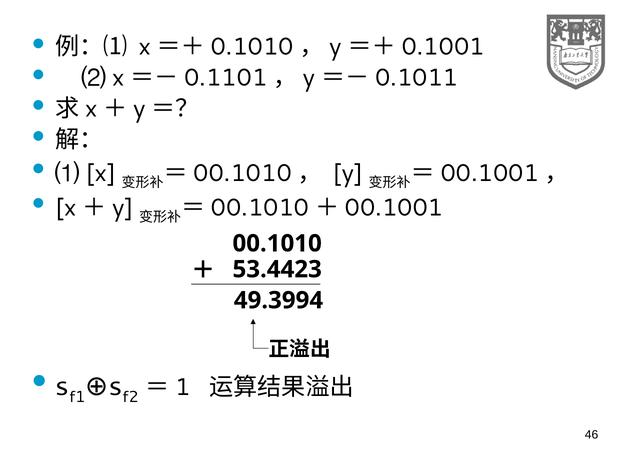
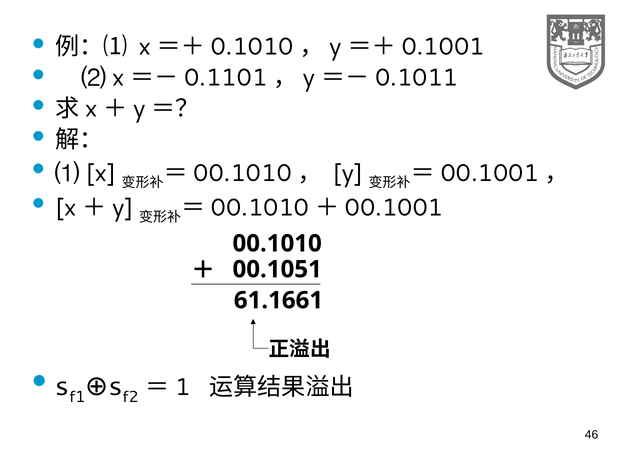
53.4423: 53.4423 -> 00.1051
49.3994: 49.3994 -> 61.1661
